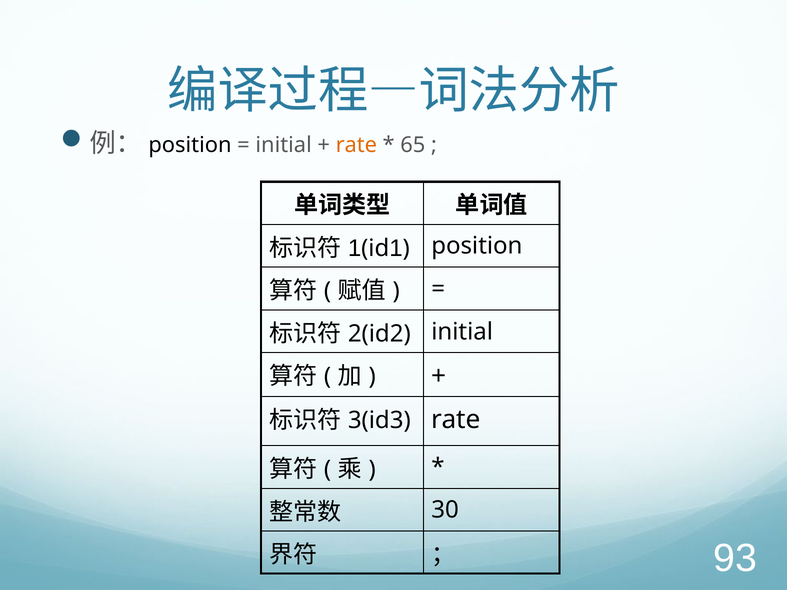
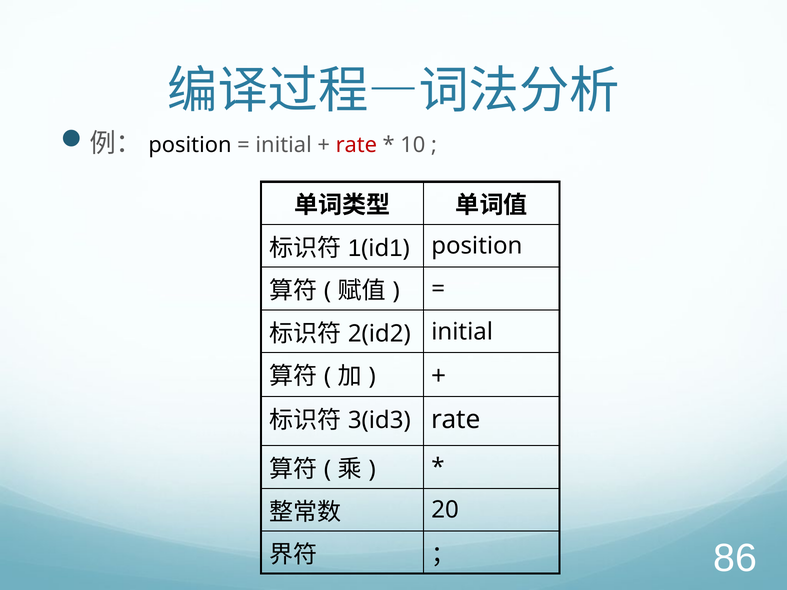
rate at (356, 145) colour: orange -> red
65: 65 -> 10
30: 30 -> 20
93: 93 -> 86
